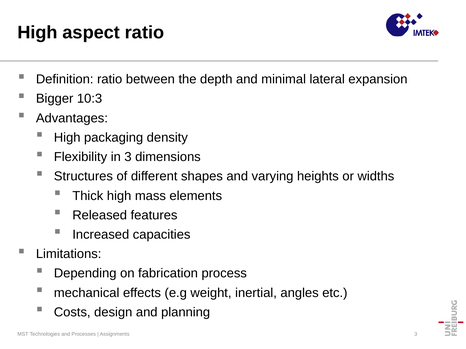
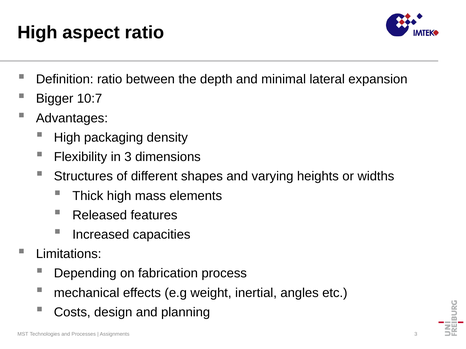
10:3: 10:3 -> 10:7
